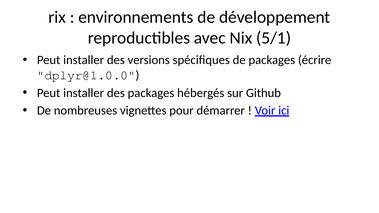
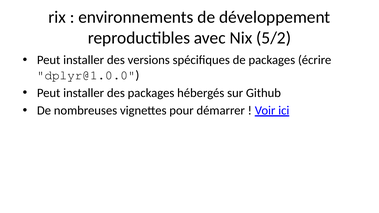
5/1: 5/1 -> 5/2
